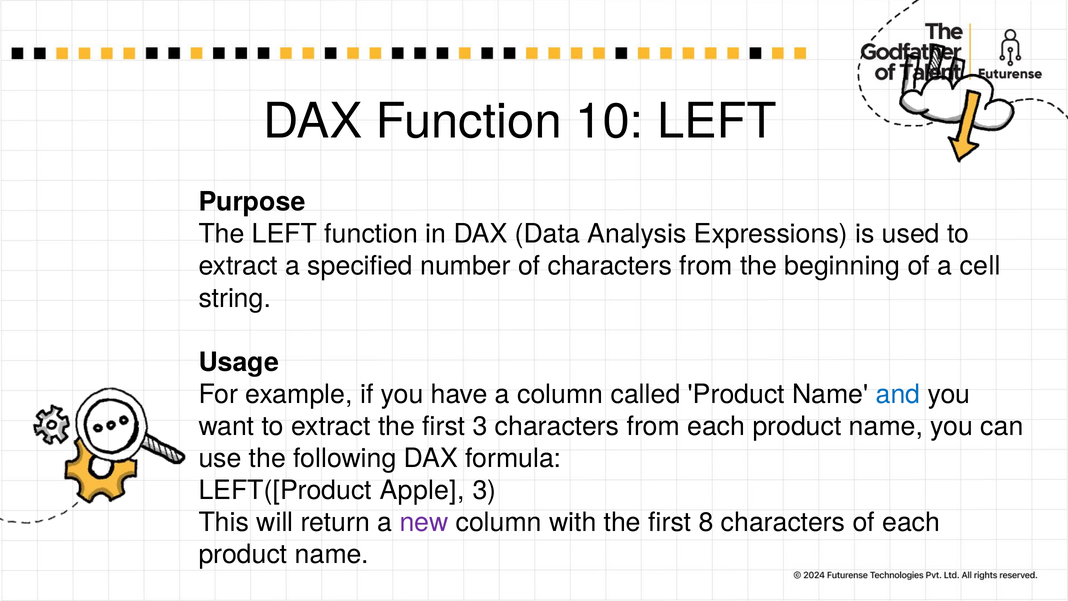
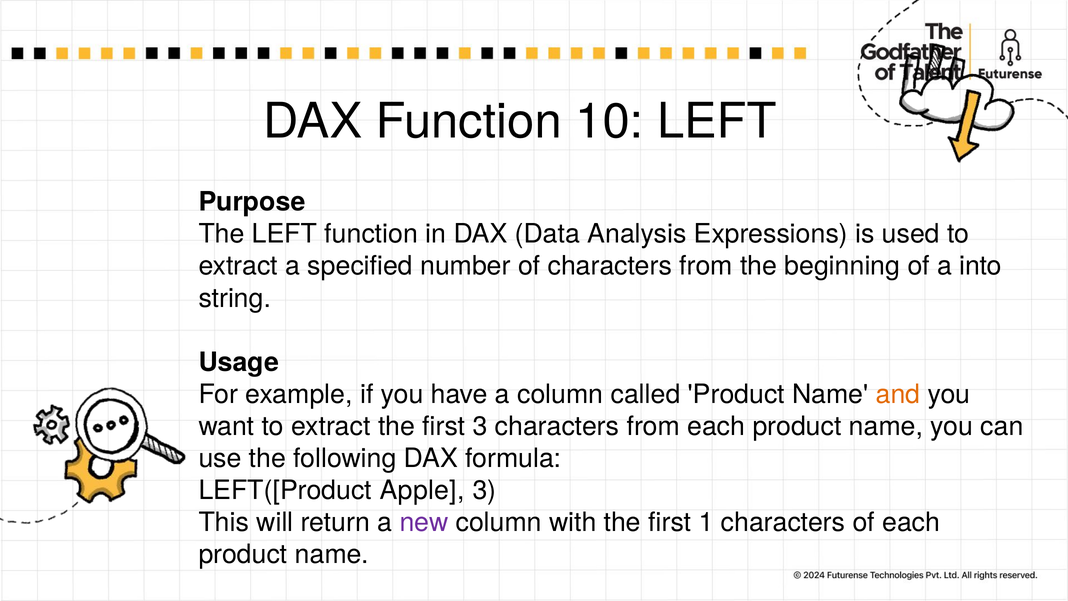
cell: cell -> into
and colour: blue -> orange
8: 8 -> 1
